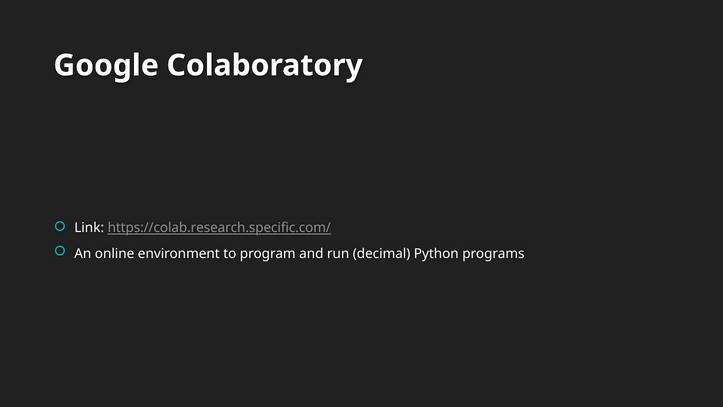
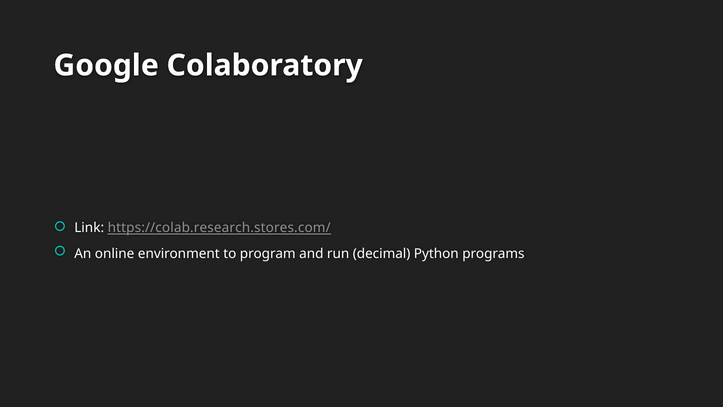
https://colab.research.specific.com/: https://colab.research.specific.com/ -> https://colab.research.stores.com/
